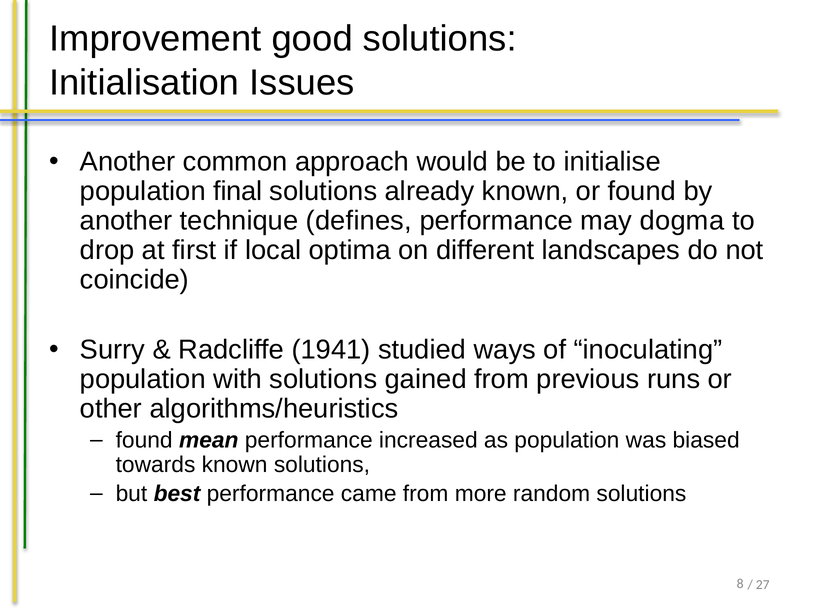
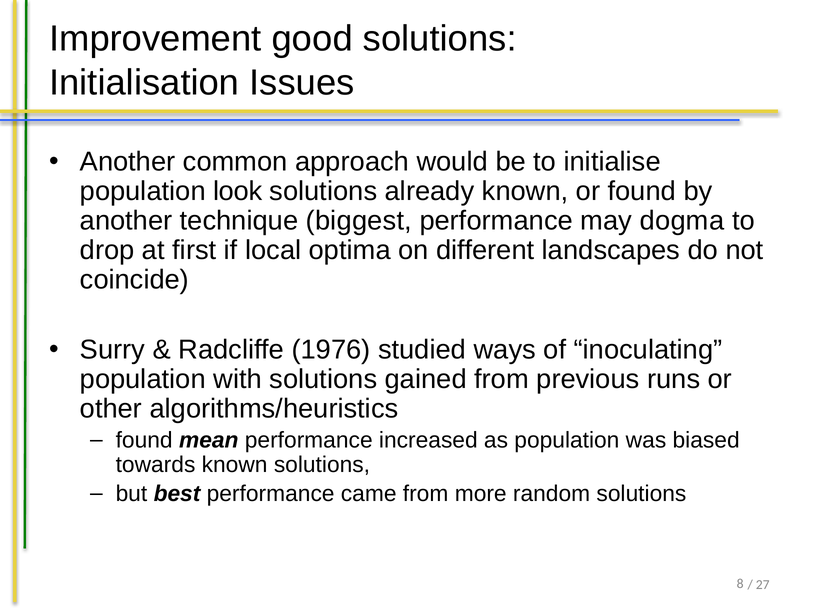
final: final -> look
defines: defines -> biggest
1941: 1941 -> 1976
